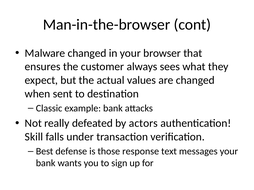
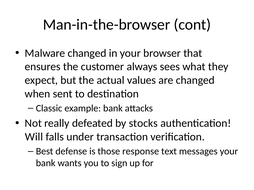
actors: actors -> stocks
Skill: Skill -> Will
